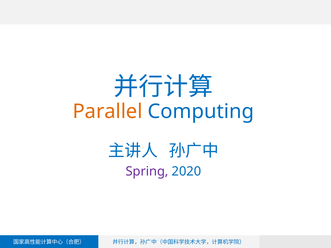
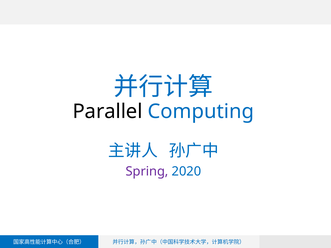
Parallel colour: orange -> black
